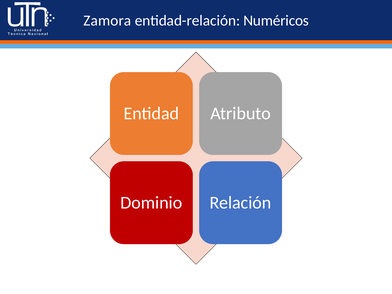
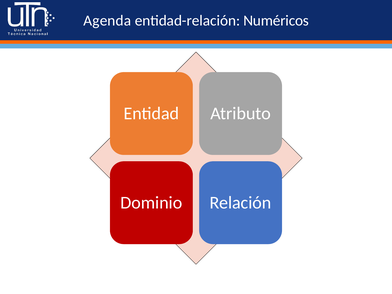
Zamora: Zamora -> Agenda
